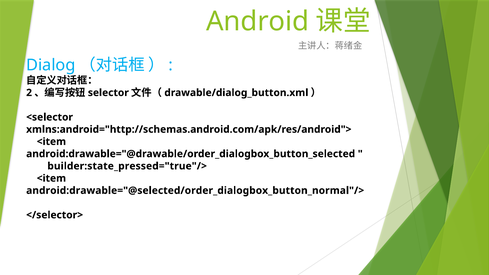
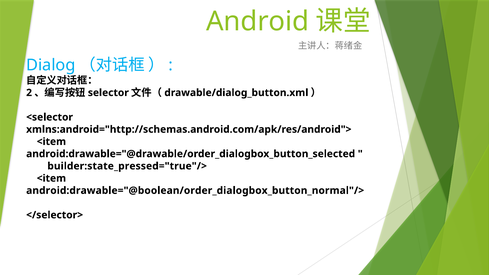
android:drawable="@selected/order_dialogbox_button_normal"/>: android:drawable="@selected/order_dialogbox_button_normal"/> -> android:drawable="@boolean/order_dialogbox_button_normal"/>
